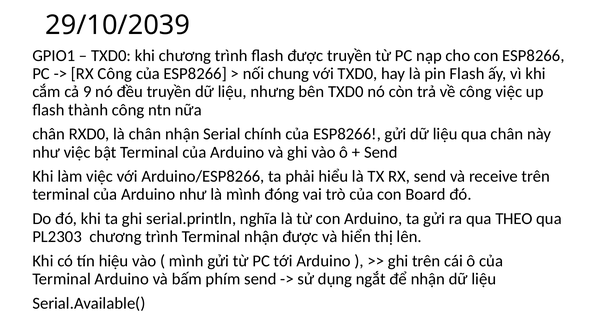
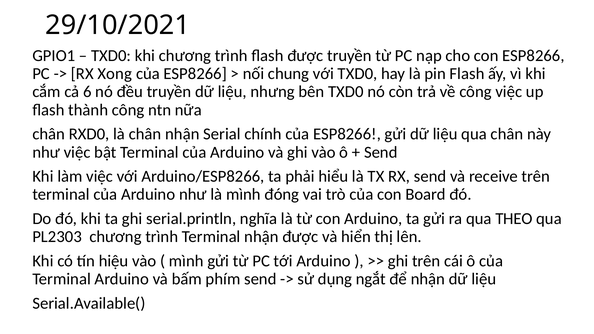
29/10/2039: 29/10/2039 -> 29/10/2021
RX Công: Công -> Xong
9: 9 -> 6
